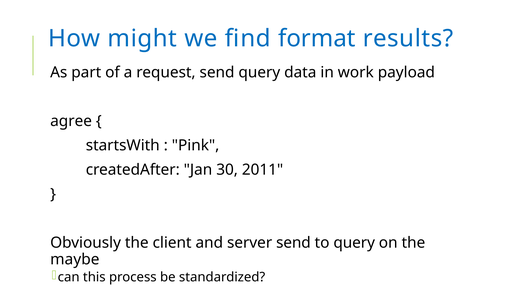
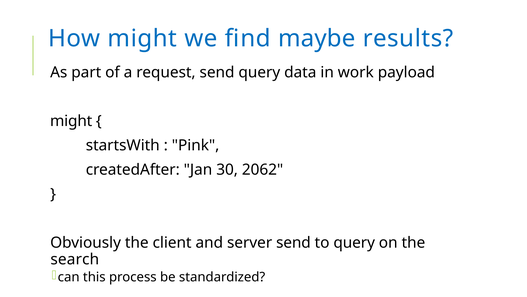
format: format -> maybe
agree at (71, 121): agree -> might
2011: 2011 -> 2062
maybe: maybe -> search
